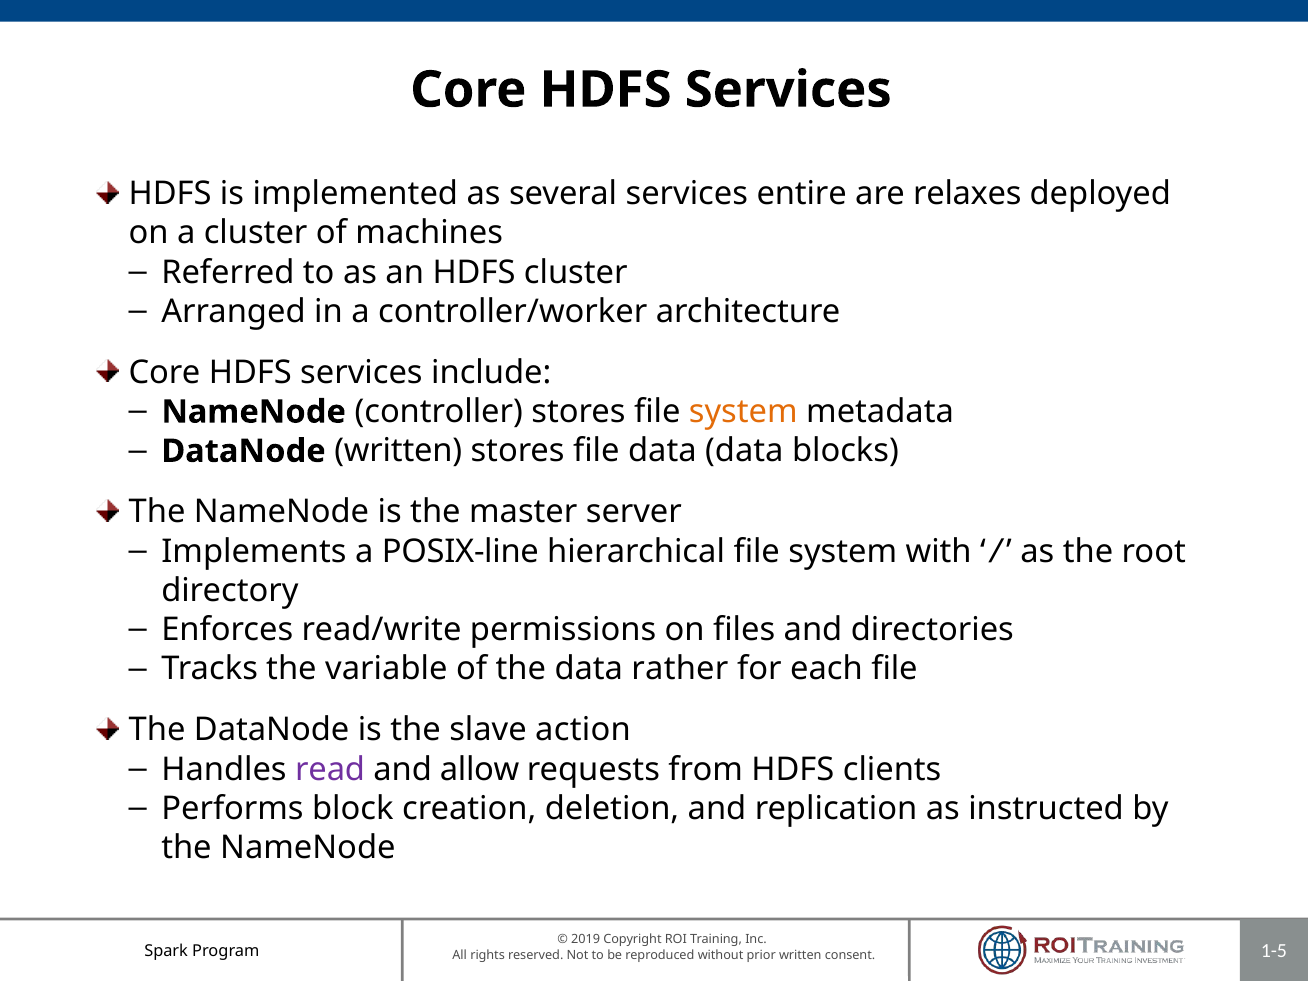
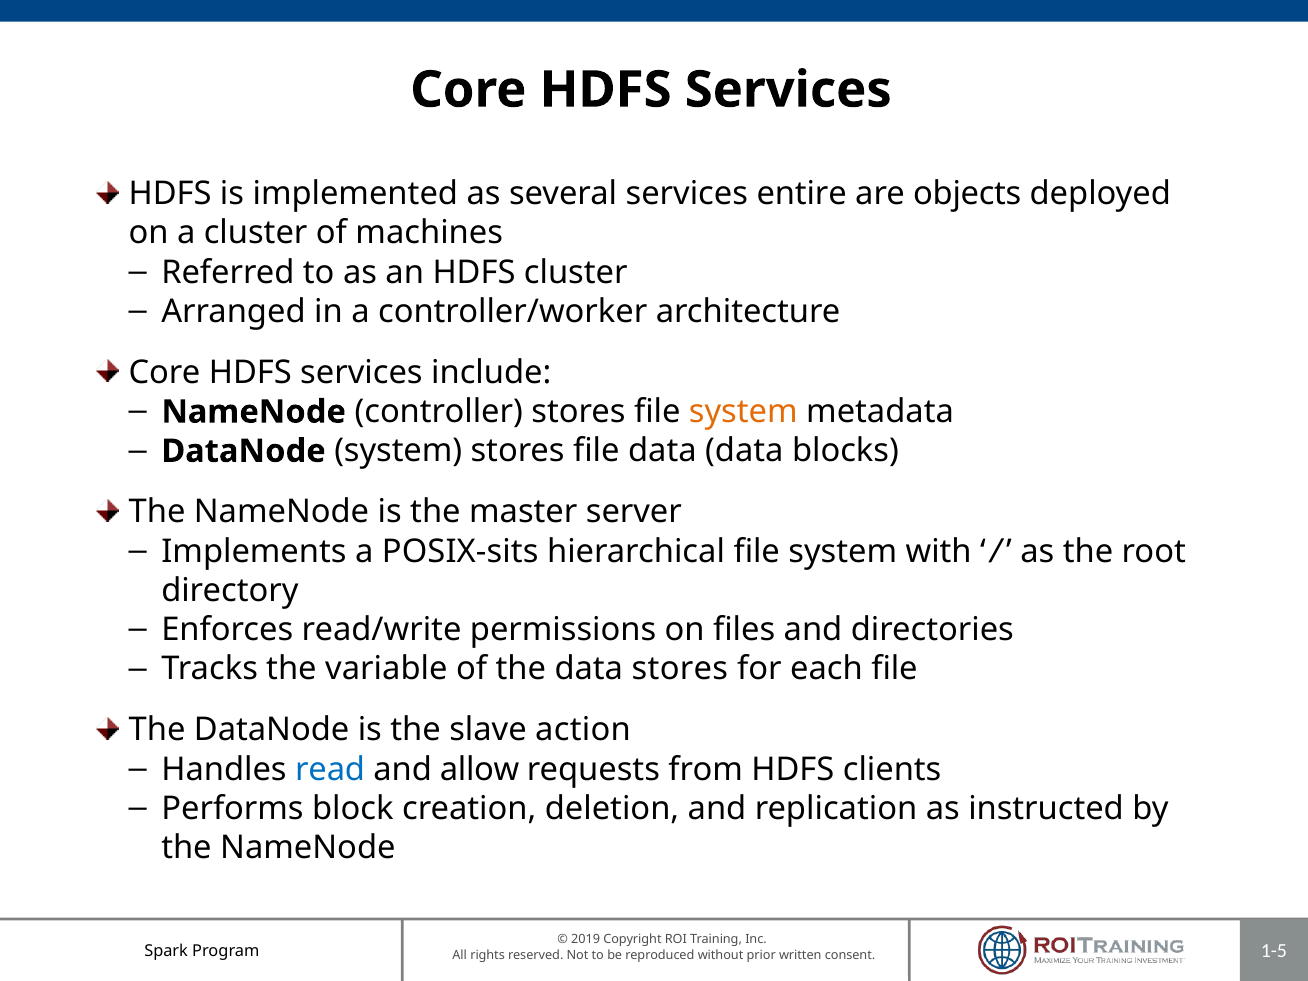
relaxes: relaxes -> objects
DataNode written: written -> system
POSIX-line: POSIX-line -> POSIX-sits
data rather: rather -> stores
read colour: purple -> blue
